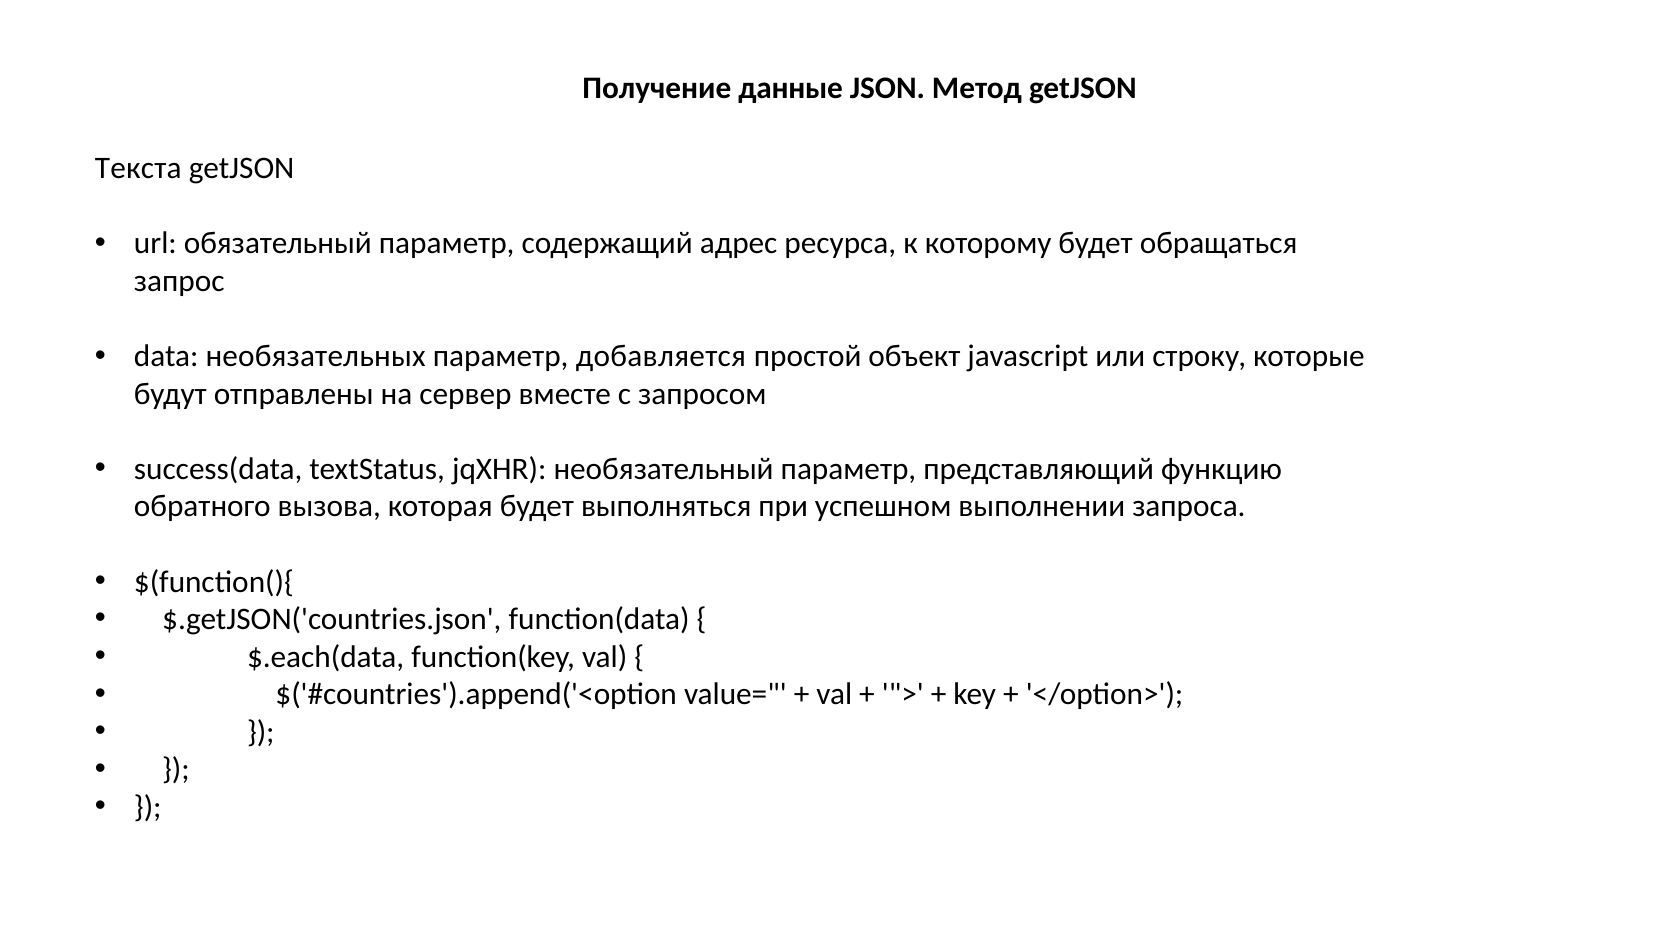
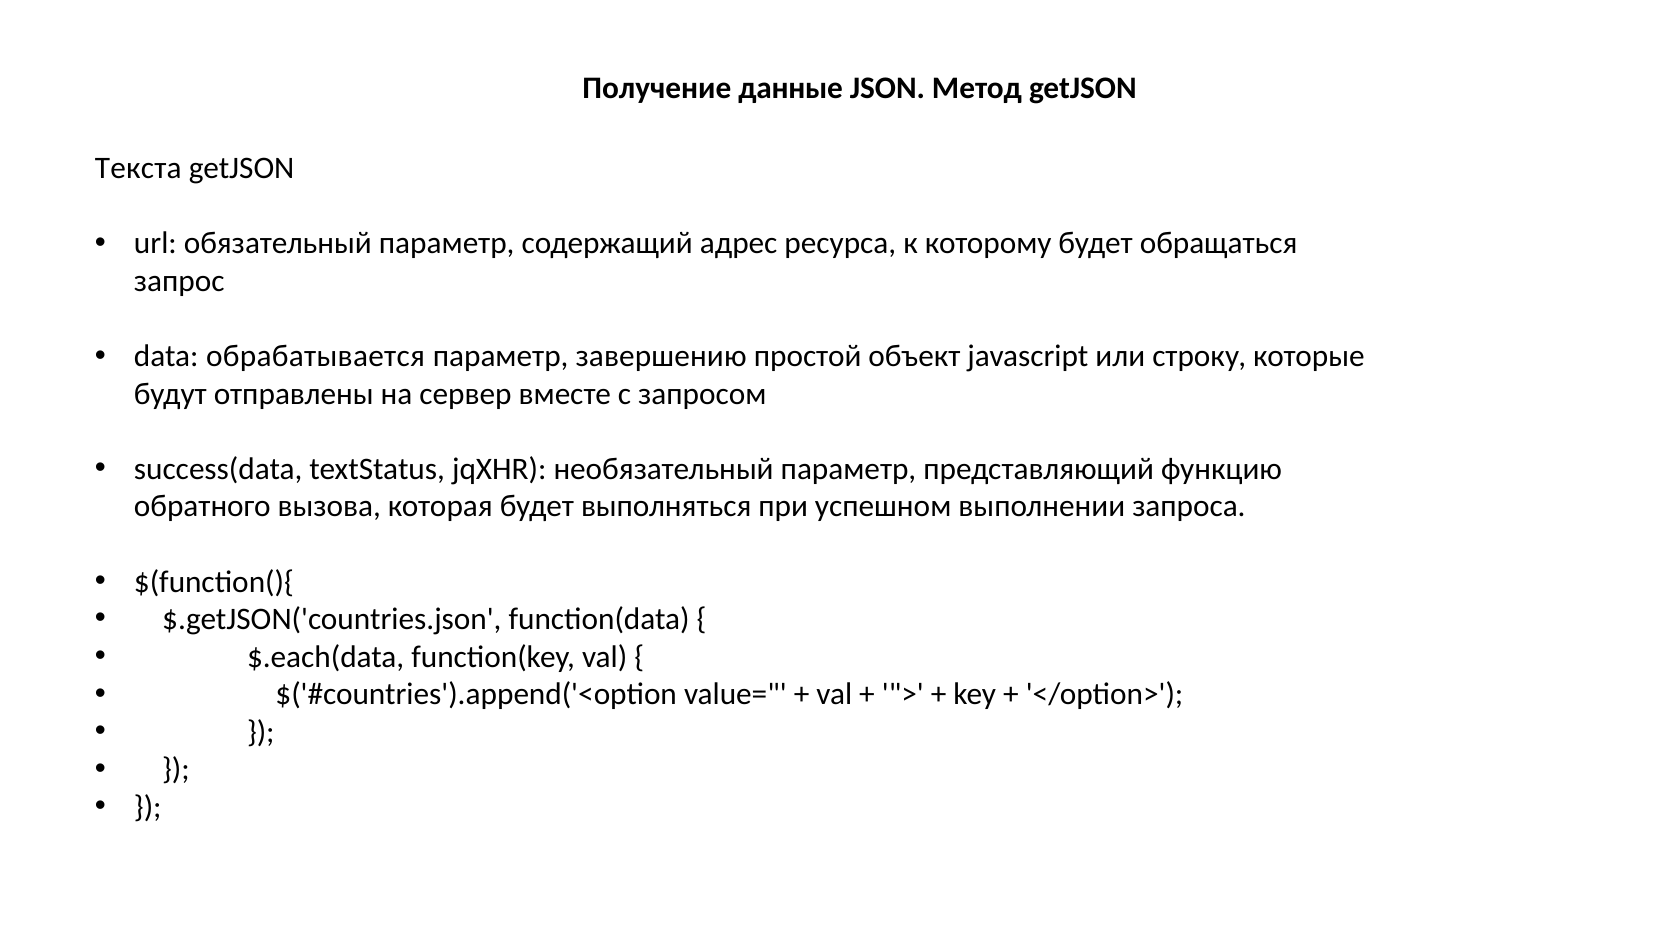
необязательных: необязательных -> обрабатывается
добавляется: добавляется -> завершению
